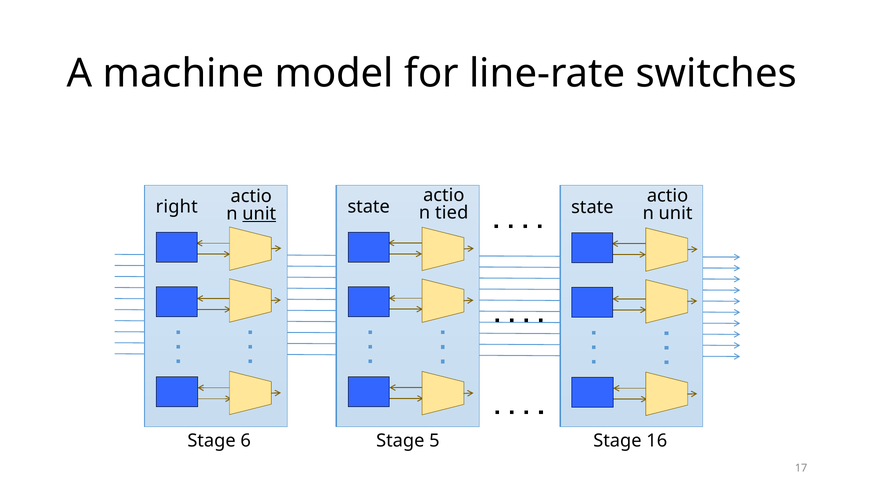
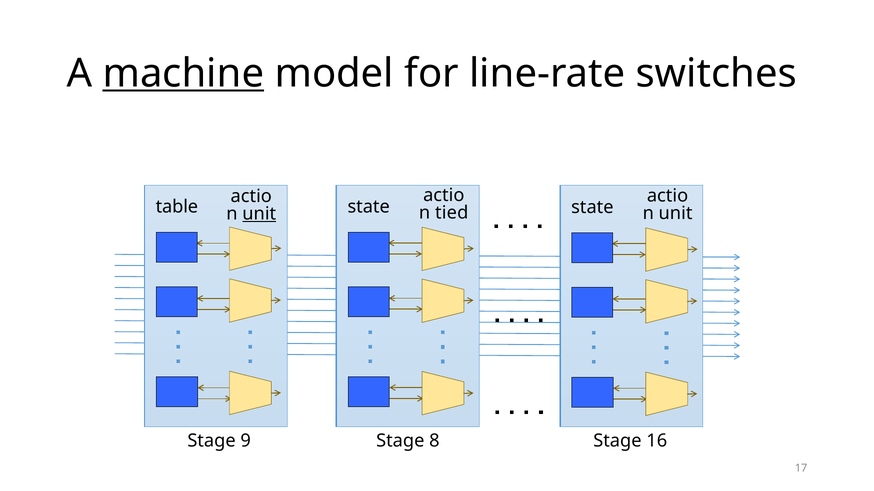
machine underline: none -> present
right: right -> table
6: 6 -> 9
5: 5 -> 8
